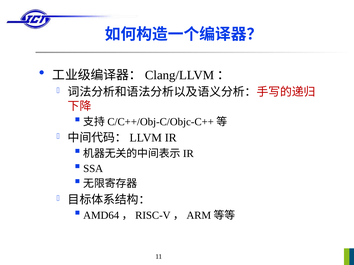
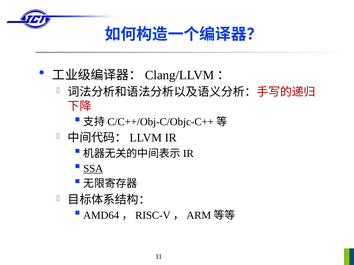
SSA underline: none -> present
